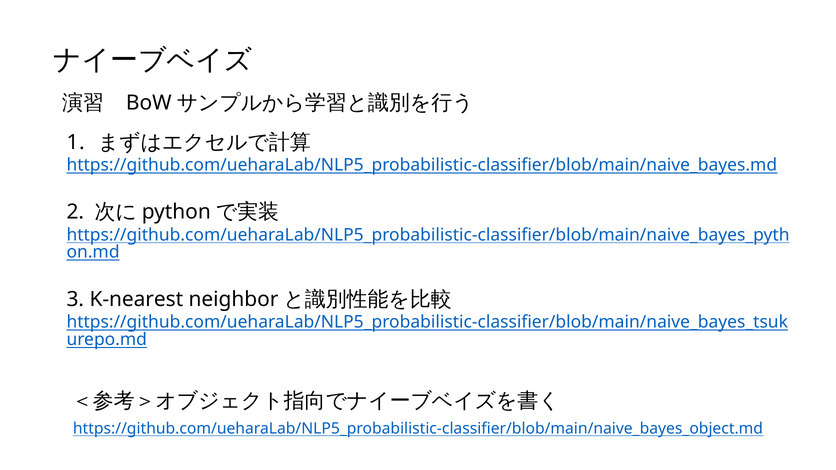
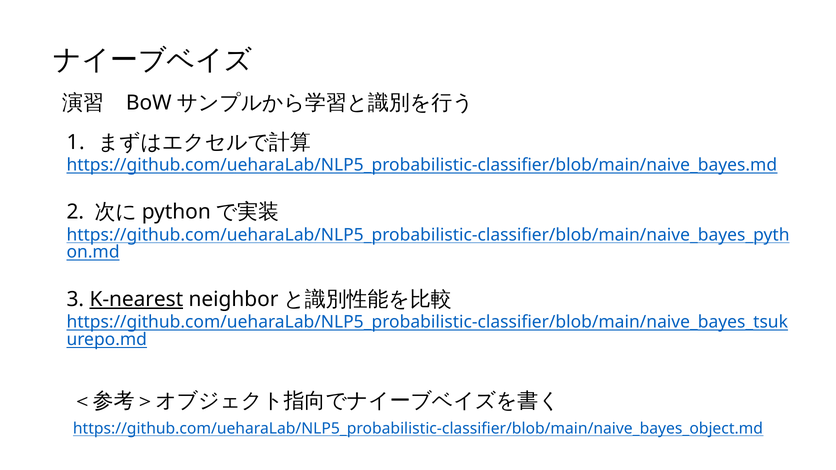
K-nearest underline: none -> present
